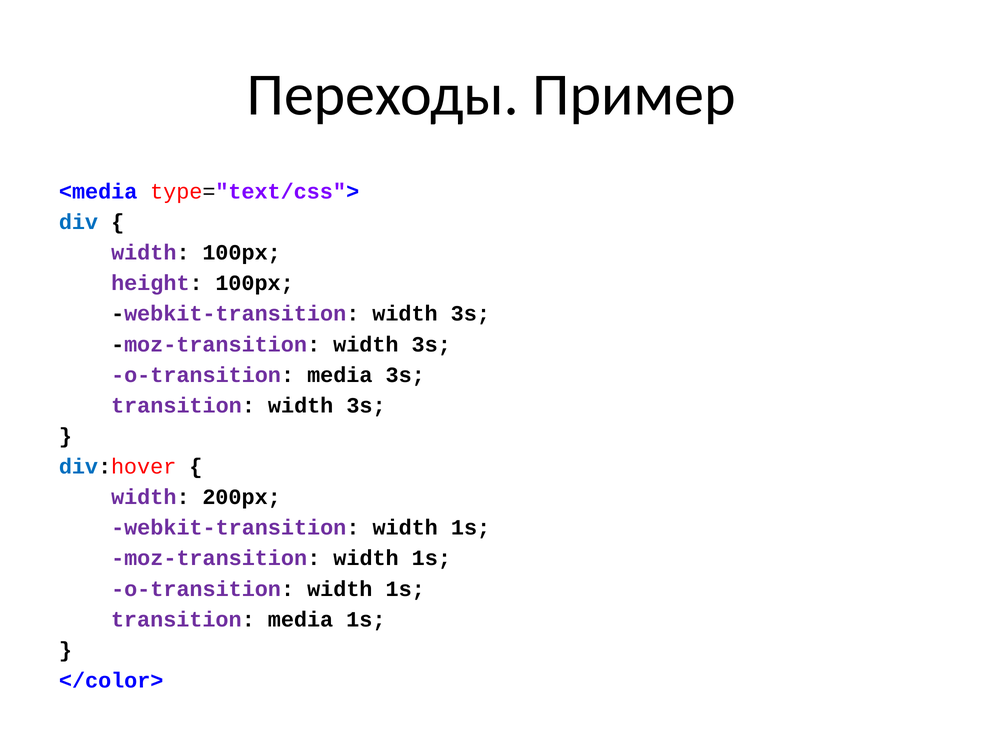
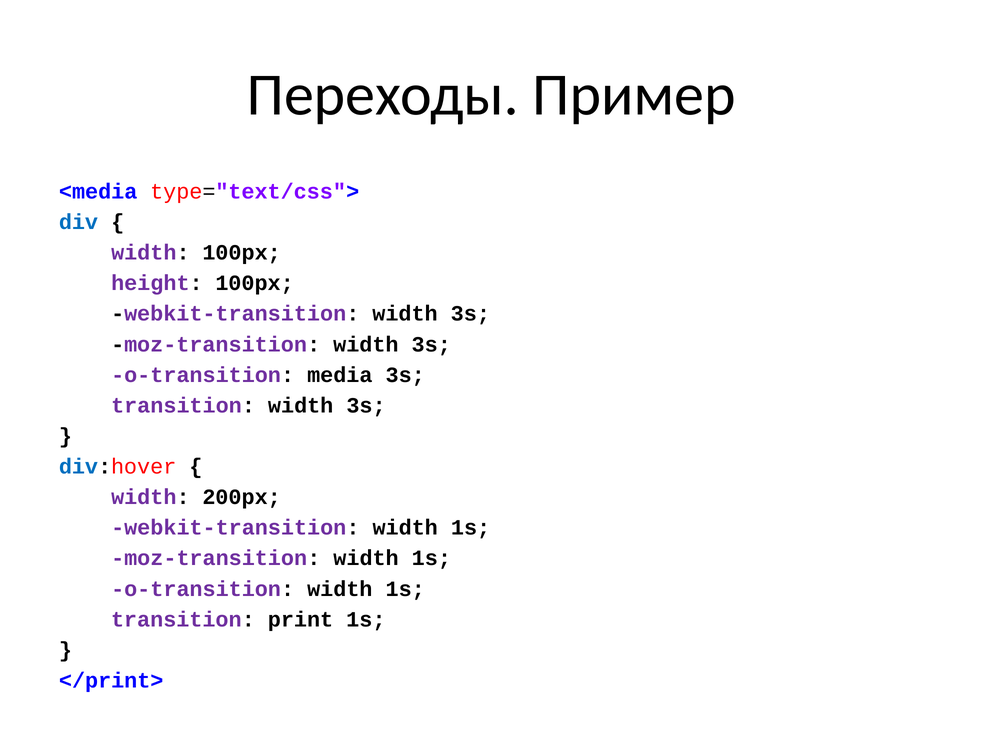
transition media: media -> print
</color>: </color> -> </print>
